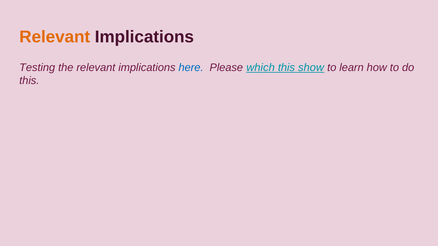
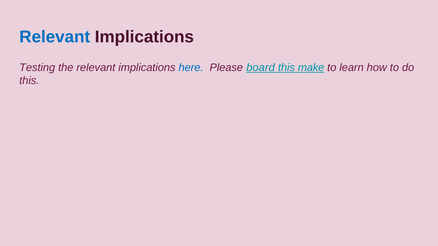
Relevant at (55, 37) colour: orange -> blue
which: which -> board
show: show -> make
